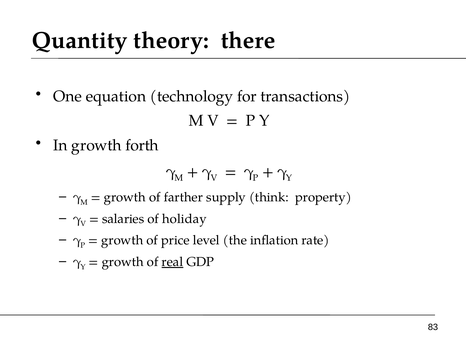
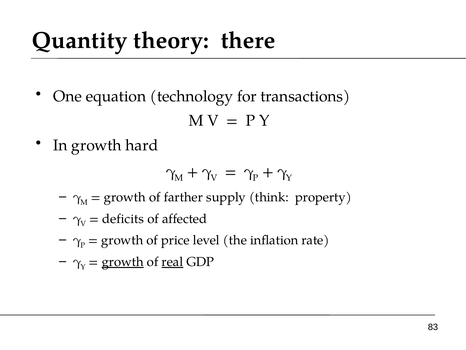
forth: forth -> hard
salaries: salaries -> deficits
holiday: holiday -> affected
growth at (123, 262) underline: none -> present
